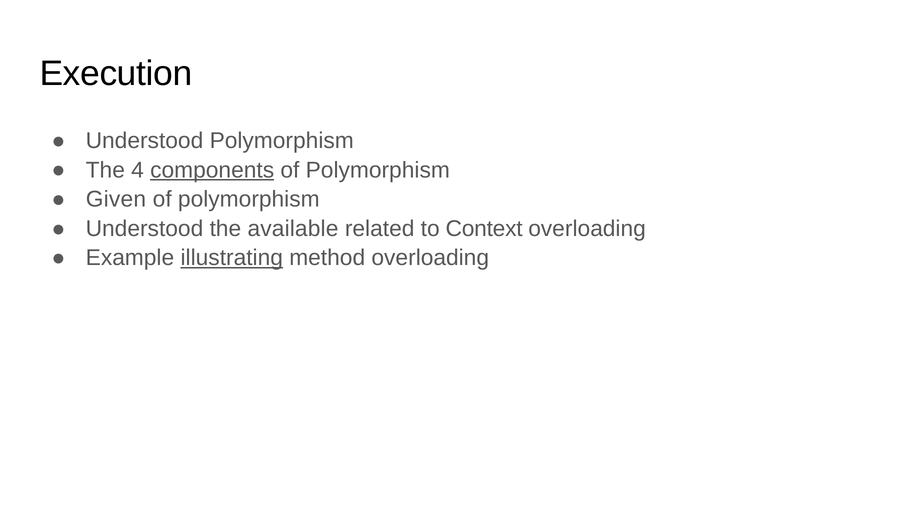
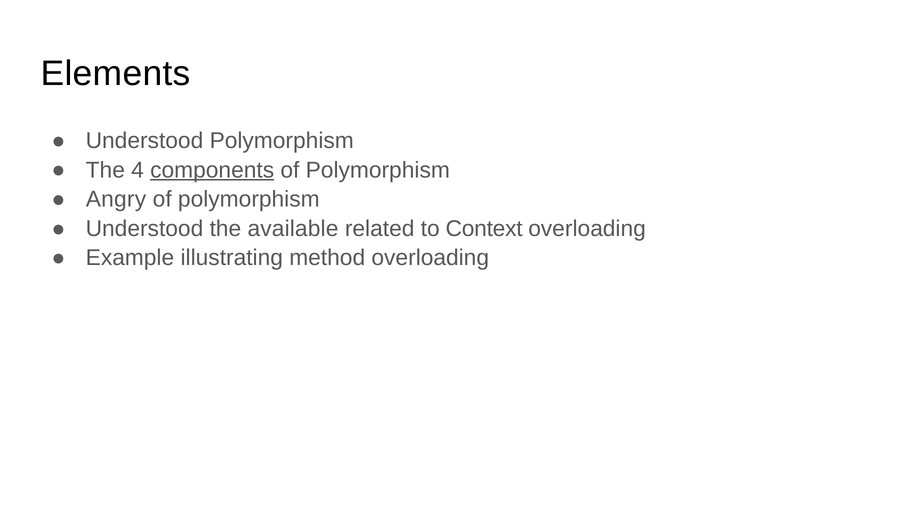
Execution: Execution -> Elements
Given: Given -> Angry
illustrating underline: present -> none
